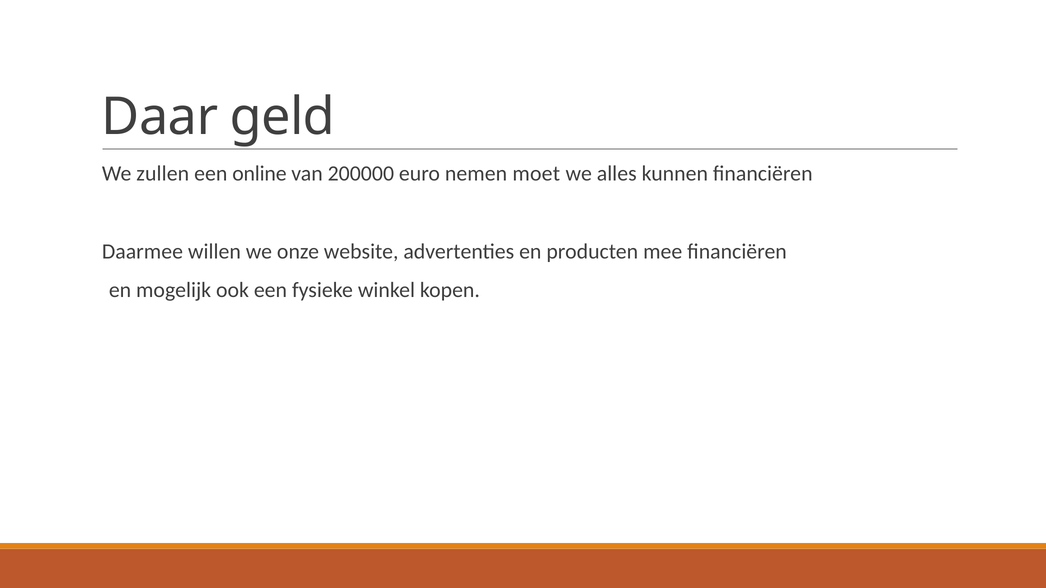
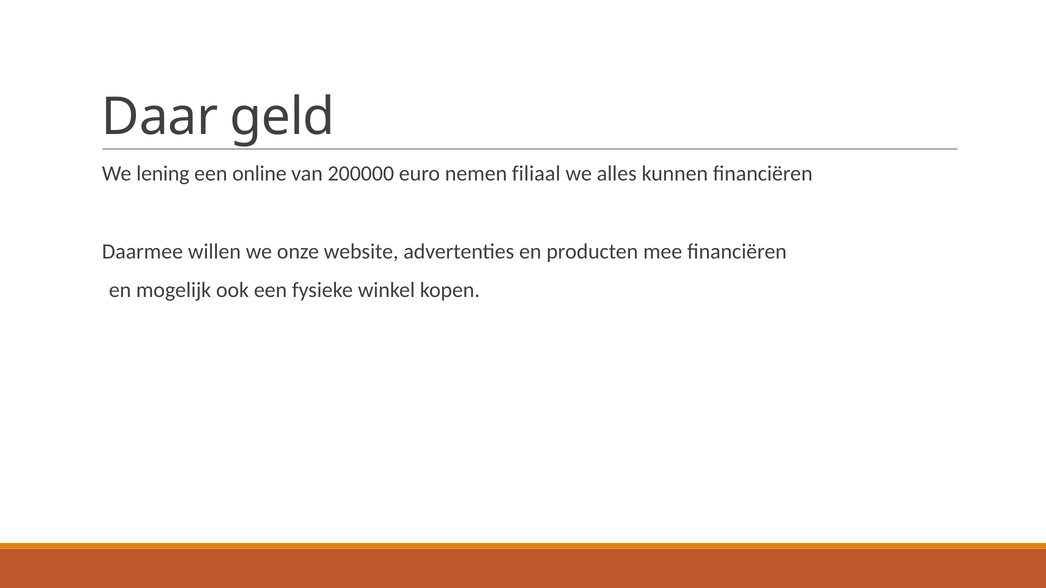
zullen: zullen -> lening
moet: moet -> filiaal
